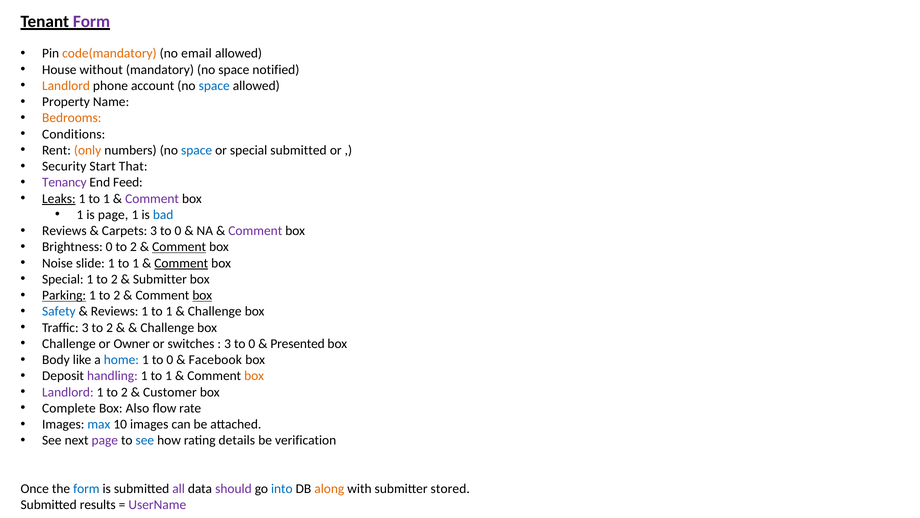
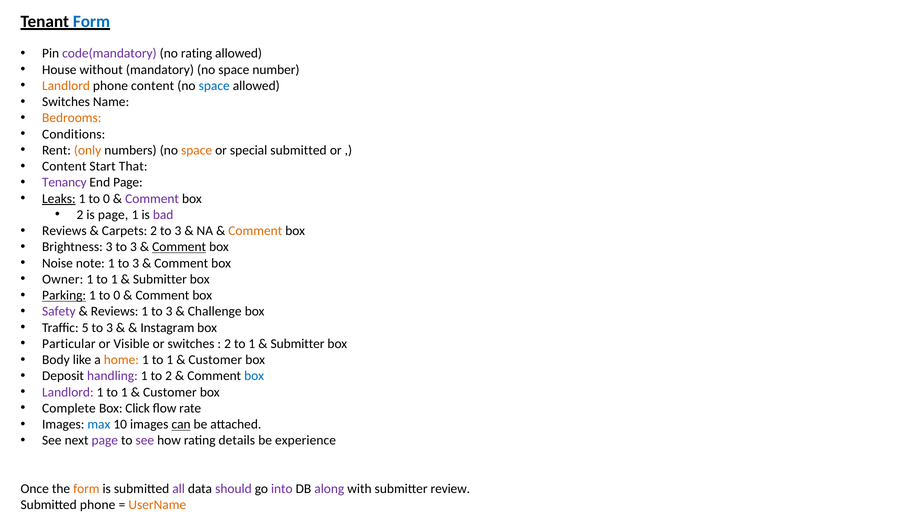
Form at (92, 22) colour: purple -> blue
code(mandatory colour: orange -> purple
no email: email -> rating
notified: notified -> number
phone account: account -> content
Property at (66, 102): Property -> Switches
space at (197, 150) colour: blue -> orange
Security at (64, 166): Security -> Content
End Feed: Feed -> Page
1 at (107, 198): 1 -> 0
1 at (80, 215): 1 -> 2
bad colour: blue -> purple
Carpets 3: 3 -> 2
0 at (178, 231): 0 -> 3
Comment at (255, 231) colour: purple -> orange
Brightness 0: 0 -> 3
2 at (134, 247): 2 -> 3
slide: slide -> note
1 at (136, 263): 1 -> 3
Comment at (181, 263) underline: present -> none
Special at (63, 279): Special -> Owner
2 at (114, 279): 2 -> 1
2 at (117, 295): 2 -> 0
box at (202, 295) underline: present -> none
Safety colour: blue -> purple
1 at (169, 311): 1 -> 3
Traffic 3: 3 -> 5
2 at (110, 327): 2 -> 3
Challenge at (167, 327): Challenge -> Instagram
Challenge at (69, 343): Challenge -> Particular
Owner: Owner -> Visible
3 at (228, 343): 3 -> 2
0 at (252, 343): 0 -> 1
Presented at (298, 343): Presented -> Submitter
home colour: blue -> orange
0 at (170, 360): 0 -> 1
Facebook at (215, 360): Facebook -> Customer
1 at (169, 376): 1 -> 2
box at (254, 376) colour: orange -> blue
2 at (124, 392): 2 -> 1
Also: Also -> Click
can underline: none -> present
see at (145, 440) colour: blue -> purple
verification: verification -> experience
form at (86, 488) colour: blue -> orange
into colour: blue -> purple
along colour: orange -> purple
stored: stored -> review
Submitted results: results -> phone
UserName colour: purple -> orange
